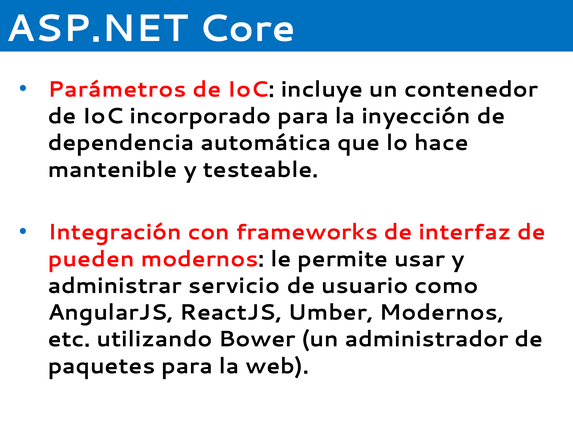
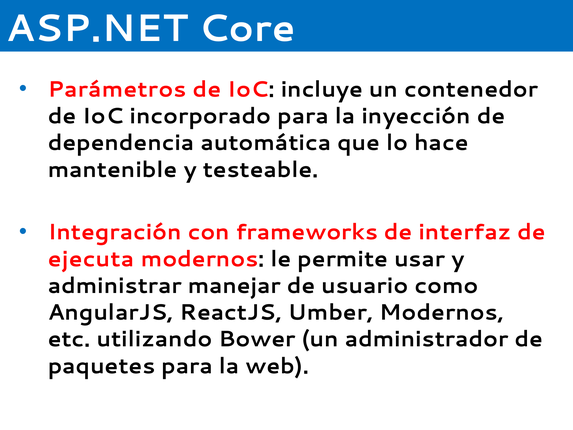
pueden: pueden -> ejecuta
servicio: servicio -> manejar
